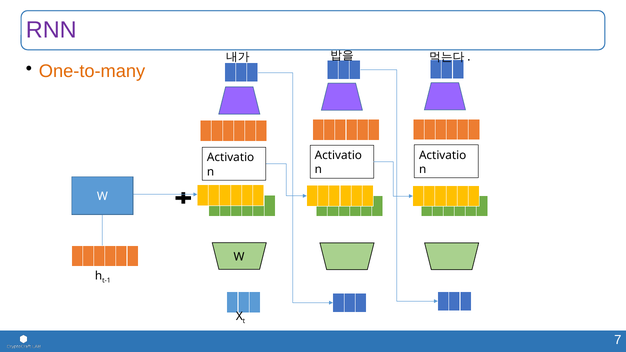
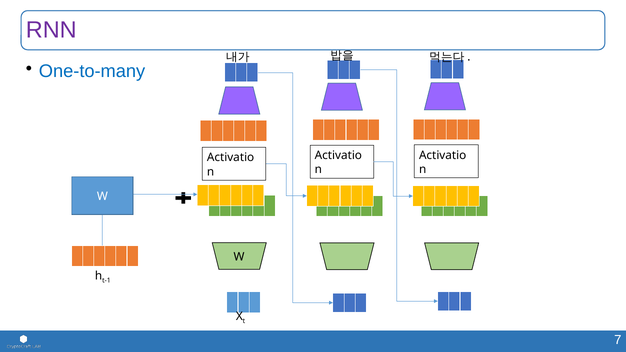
One-to-many colour: orange -> blue
